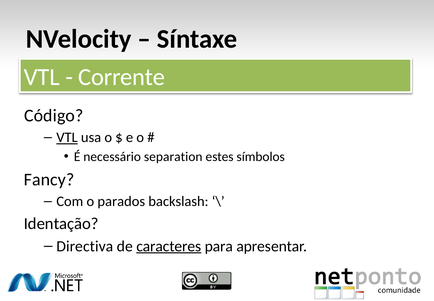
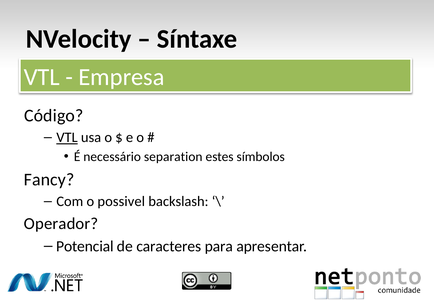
Corrente: Corrente -> Empresa
parados: parados -> possivel
Identação: Identação -> Operador
Directiva: Directiva -> Potencial
caracteres underline: present -> none
